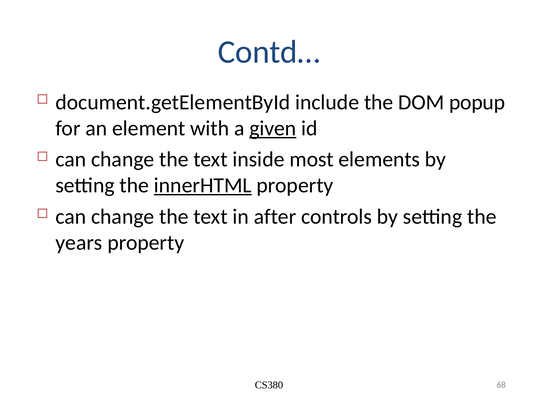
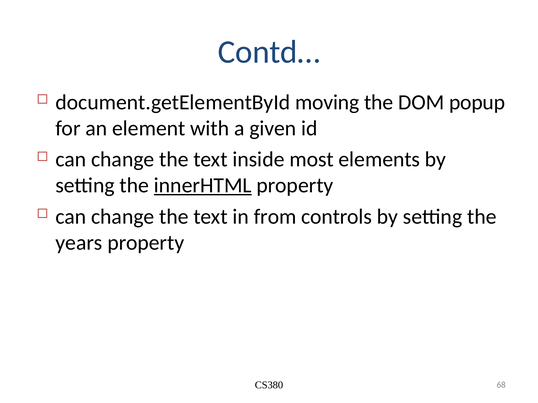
include: include -> moving
given underline: present -> none
after: after -> from
